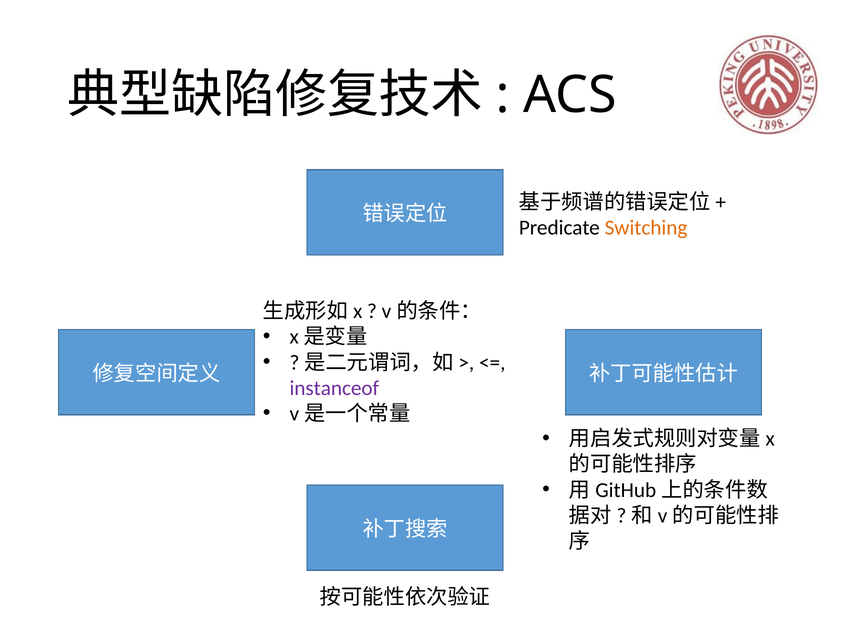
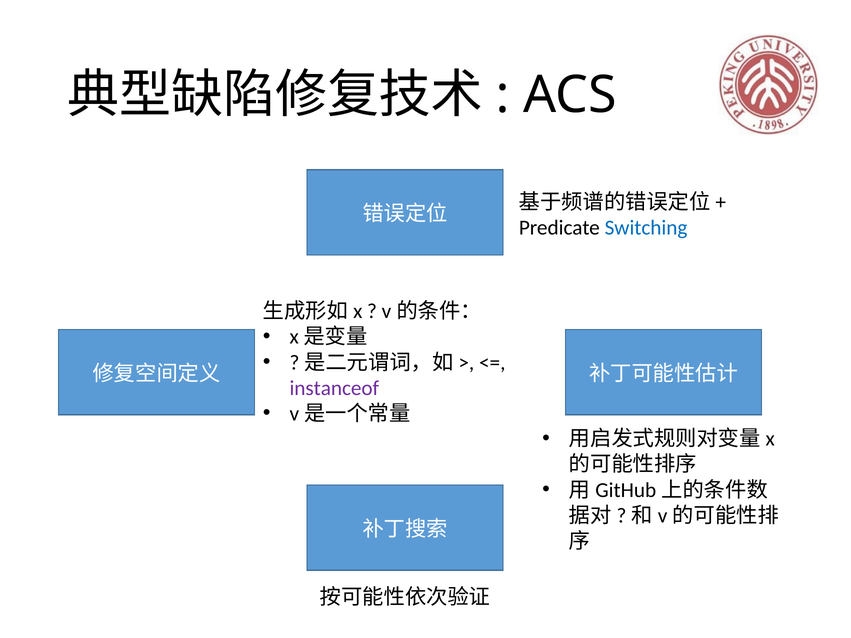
Switching colour: orange -> blue
